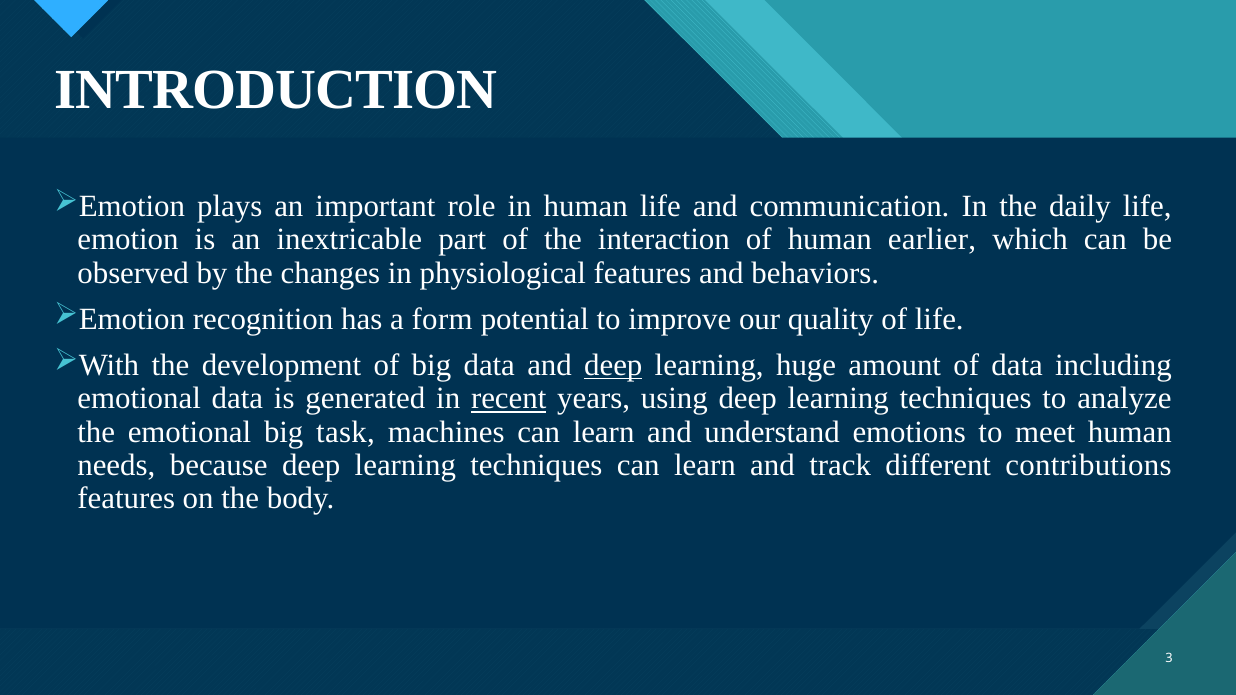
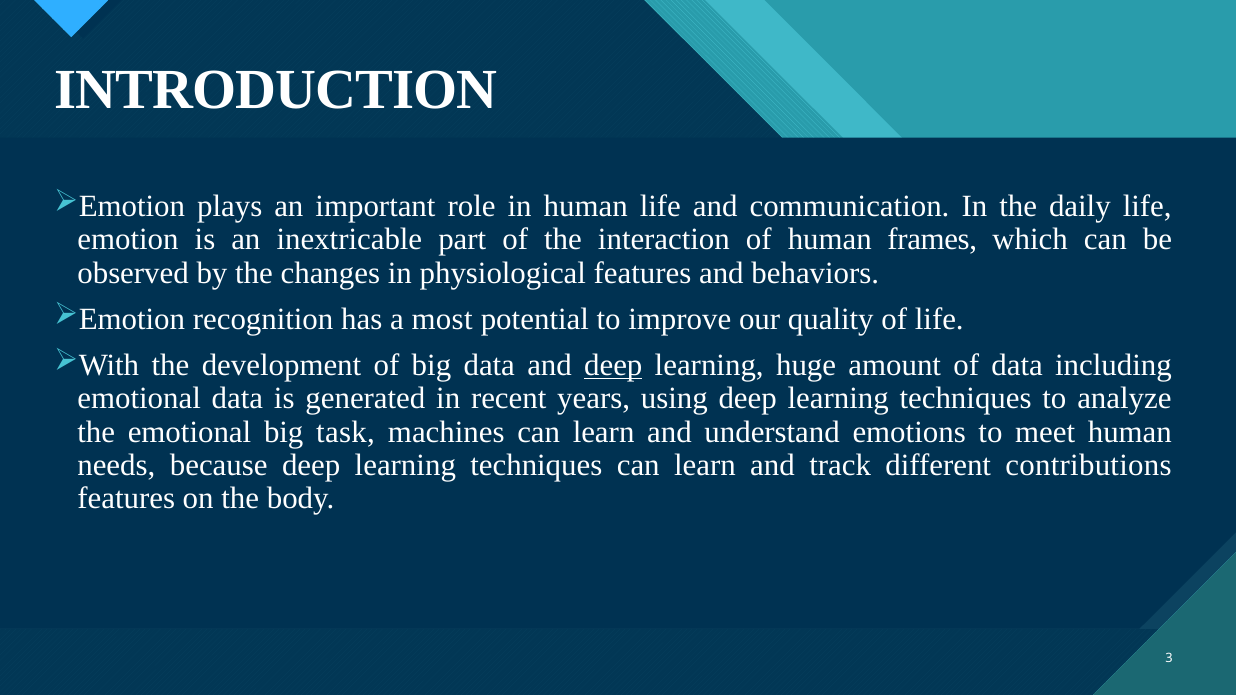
earlier: earlier -> frames
form: form -> most
recent underline: present -> none
